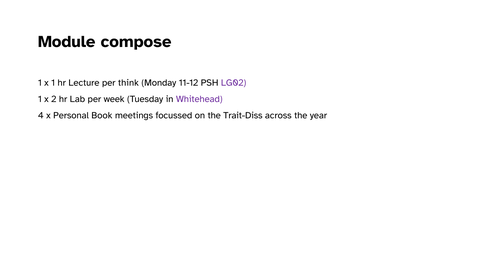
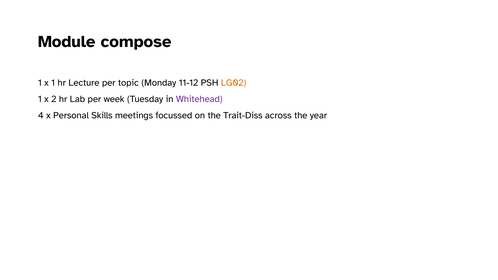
think: think -> topic
LG02 colour: purple -> orange
Book: Book -> Skills
